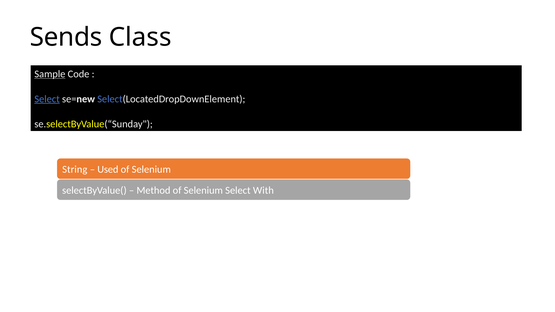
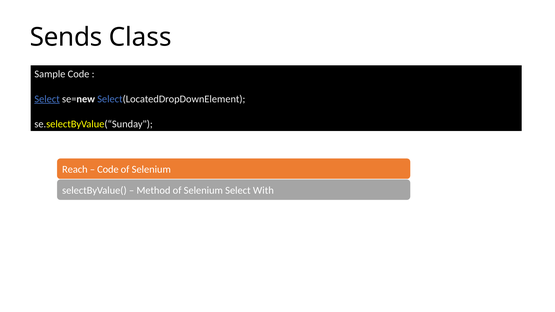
Sample underline: present -> none
String: String -> Reach
Used at (108, 170): Used -> Code
